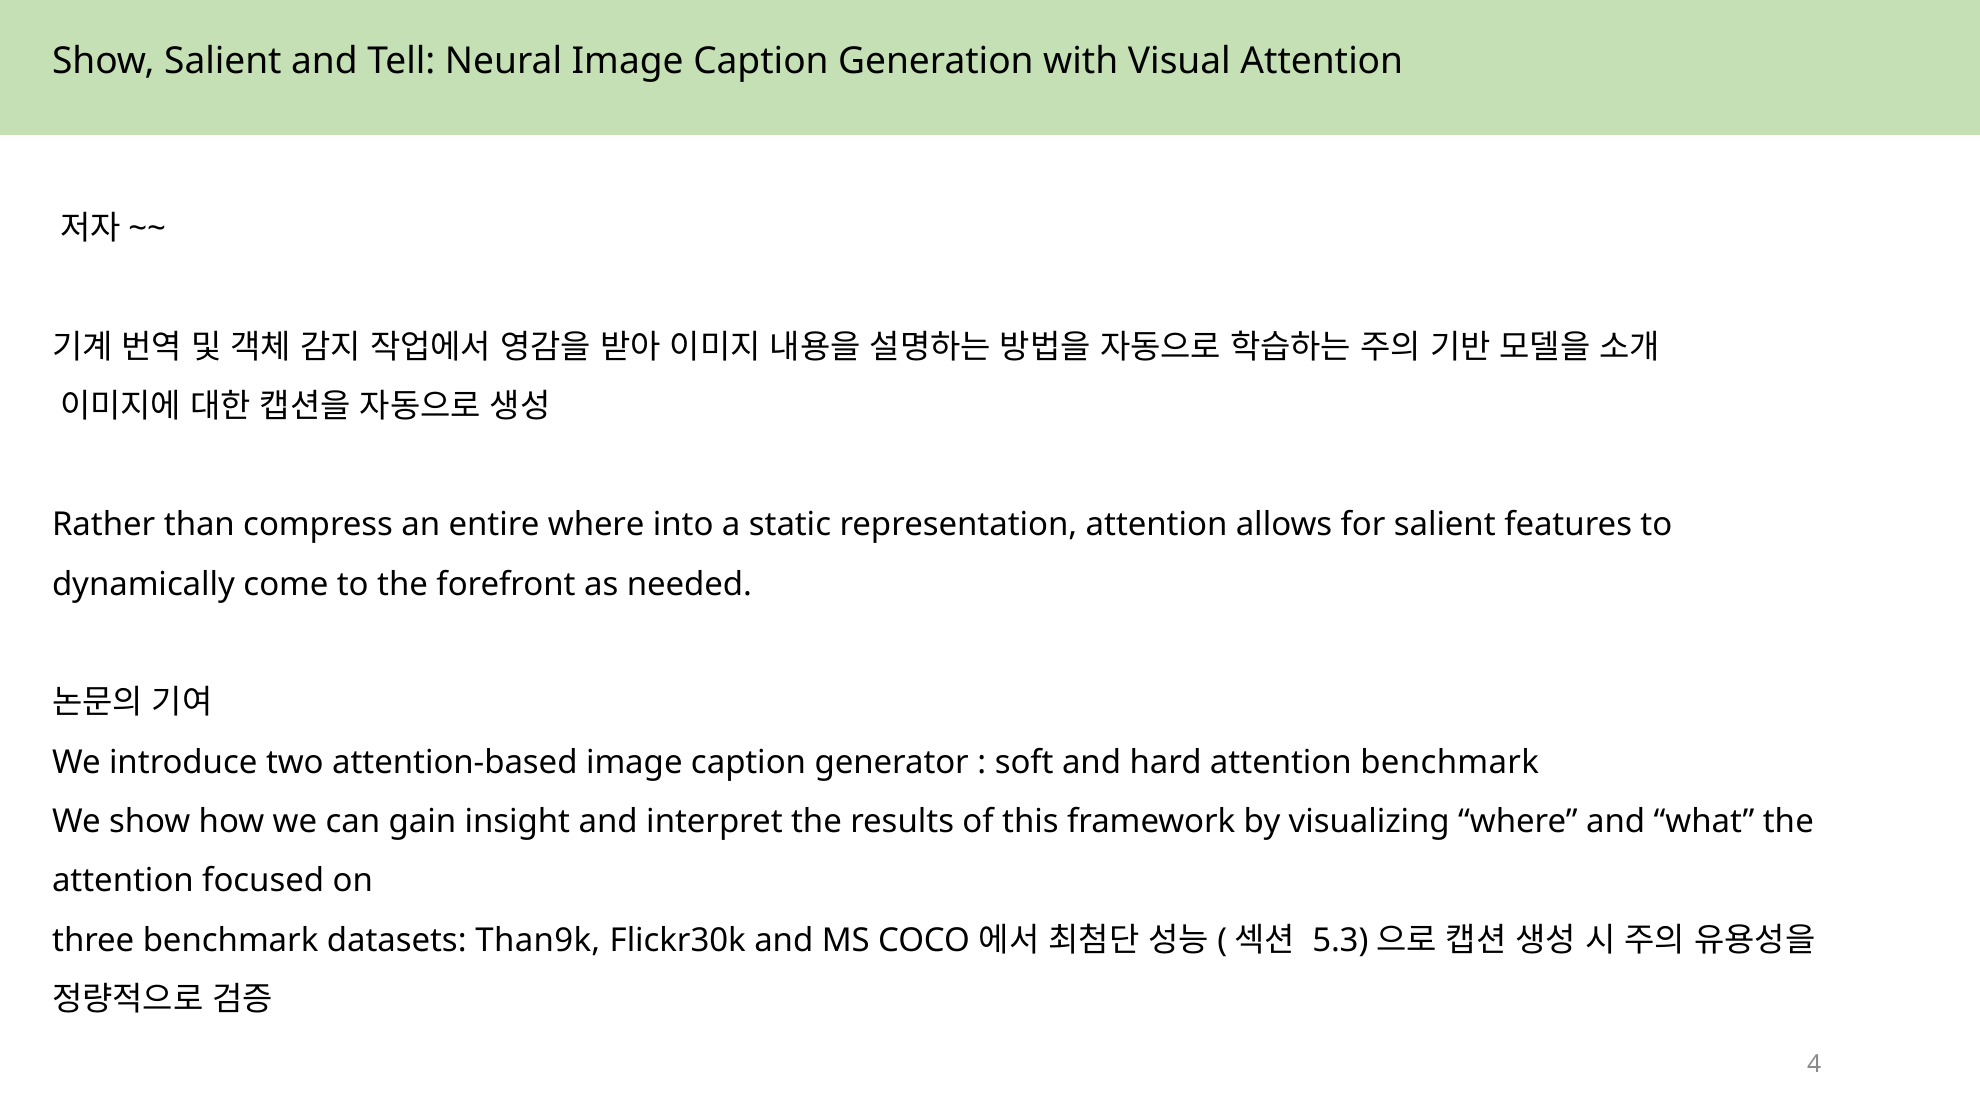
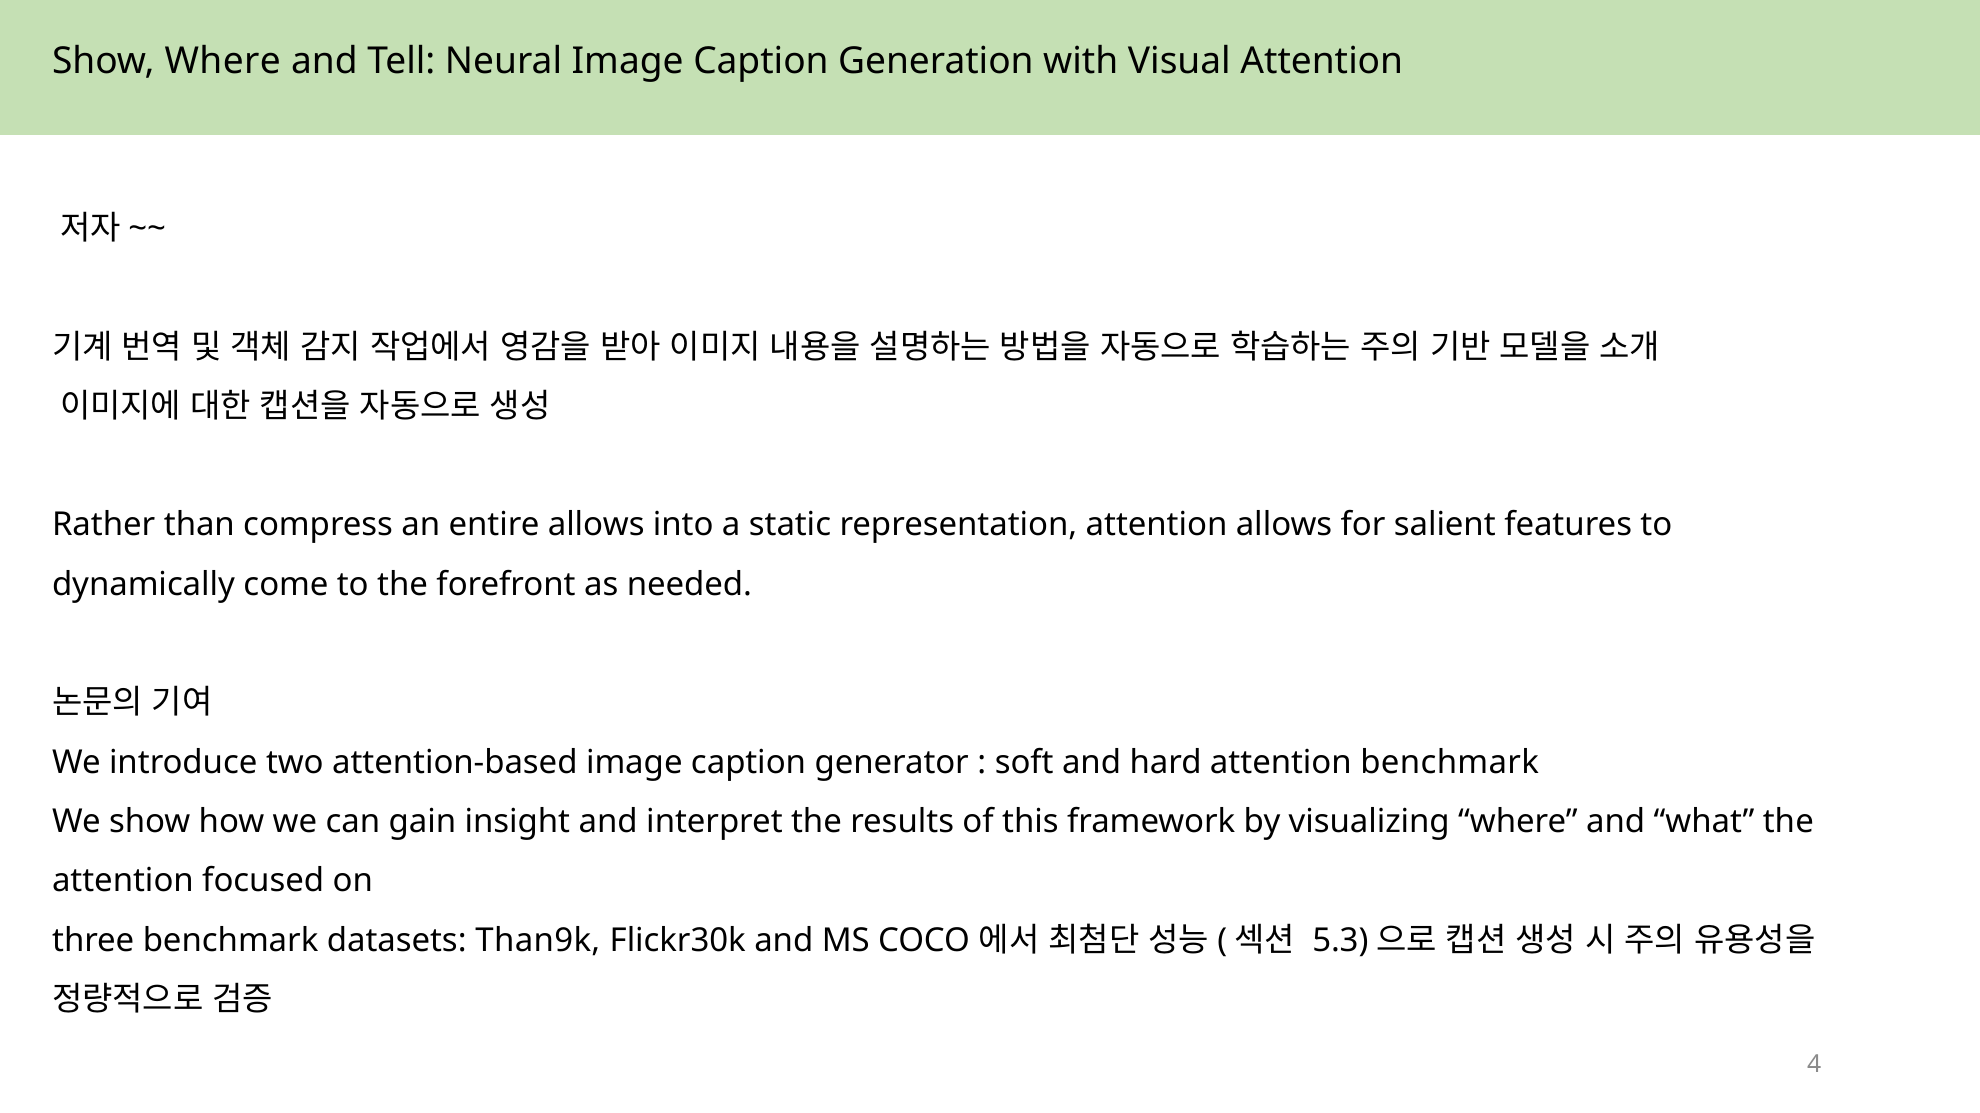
Show Salient: Salient -> Where
entire where: where -> allows
